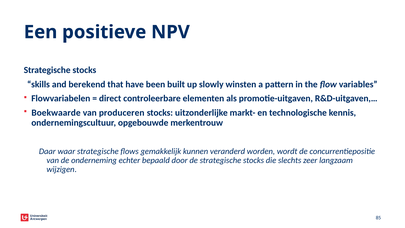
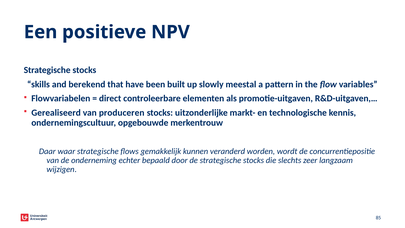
winsten: winsten -> meestal
Boekwaarde: Boekwaarde -> Gerealiseerd
